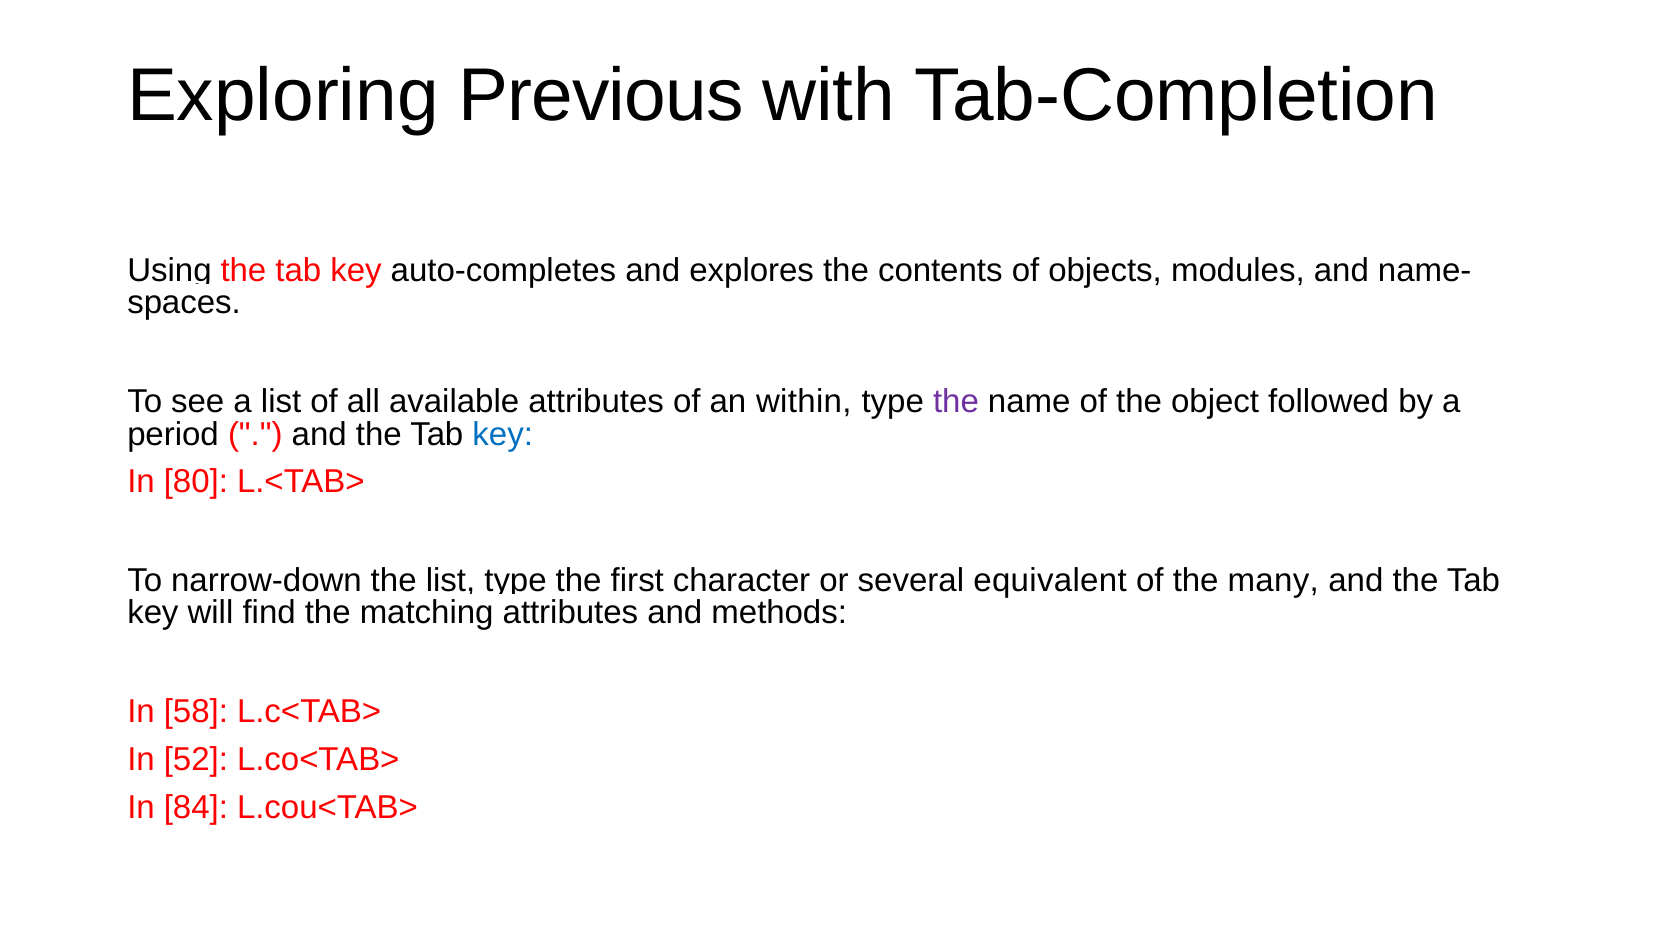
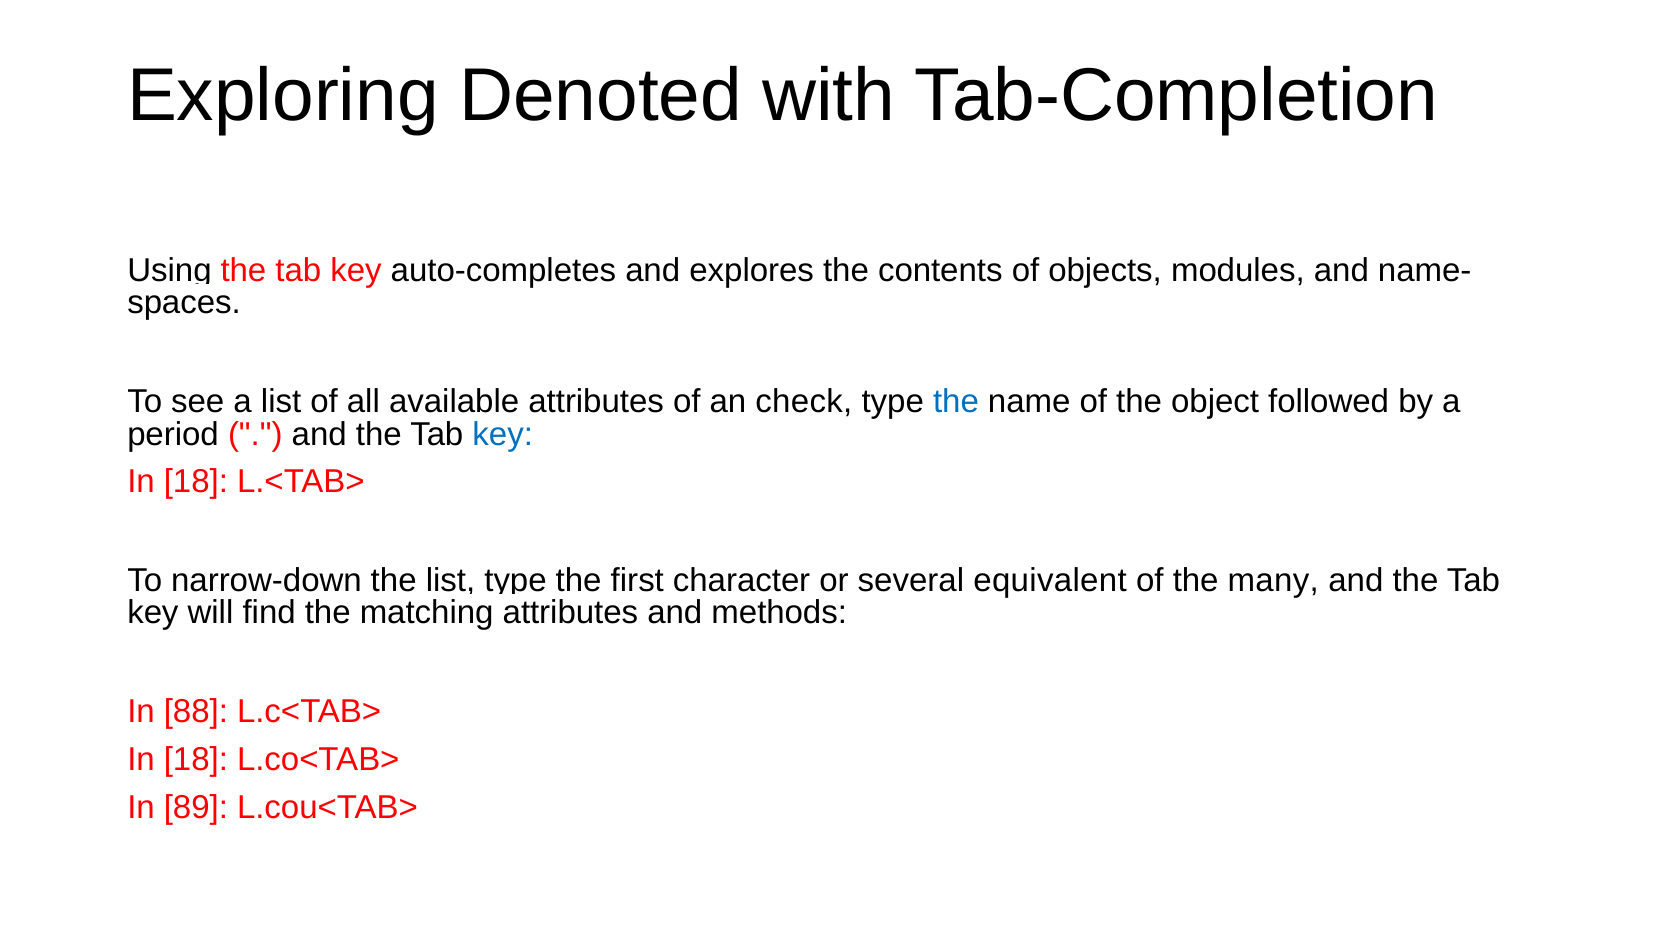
Previous: Previous -> Denoted
within: within -> check
the at (956, 402) colour: purple -> blue
80 at (196, 482): 80 -> 18
58: 58 -> 88
52 at (196, 760): 52 -> 18
84: 84 -> 89
